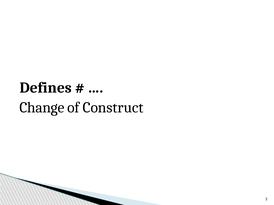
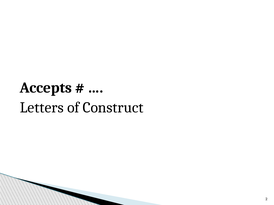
Defines: Defines -> Accepts
Change: Change -> Letters
